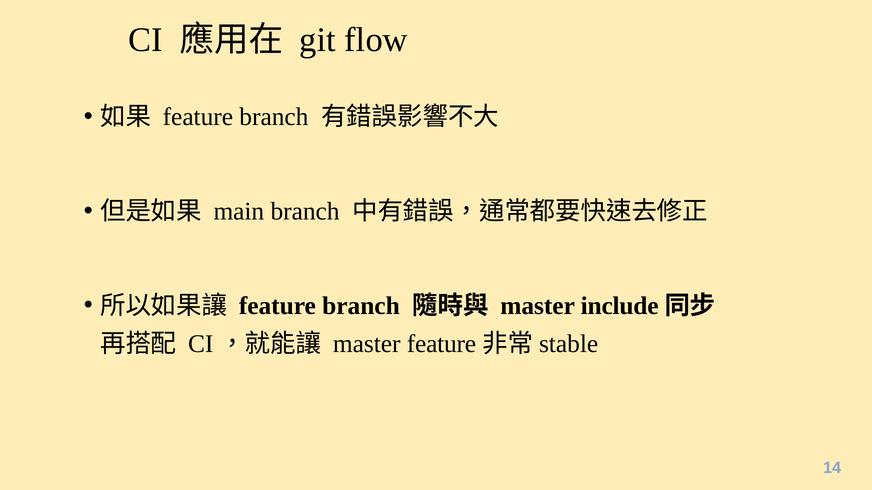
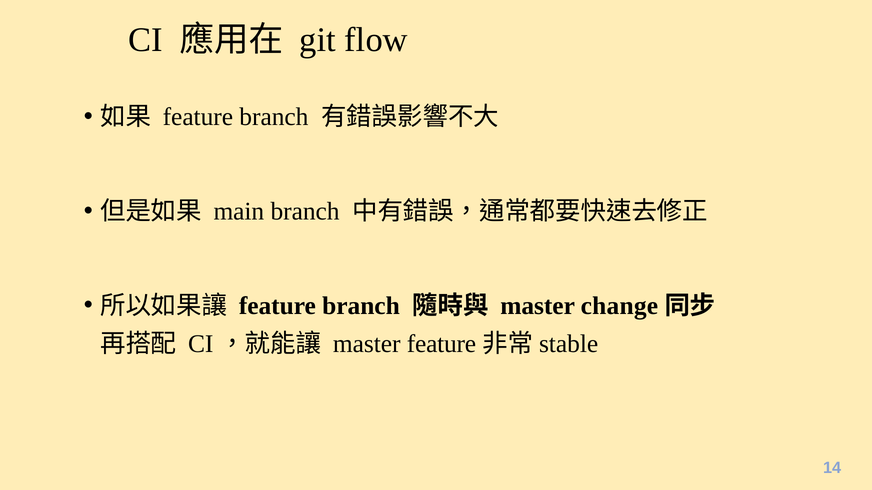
include: include -> change
